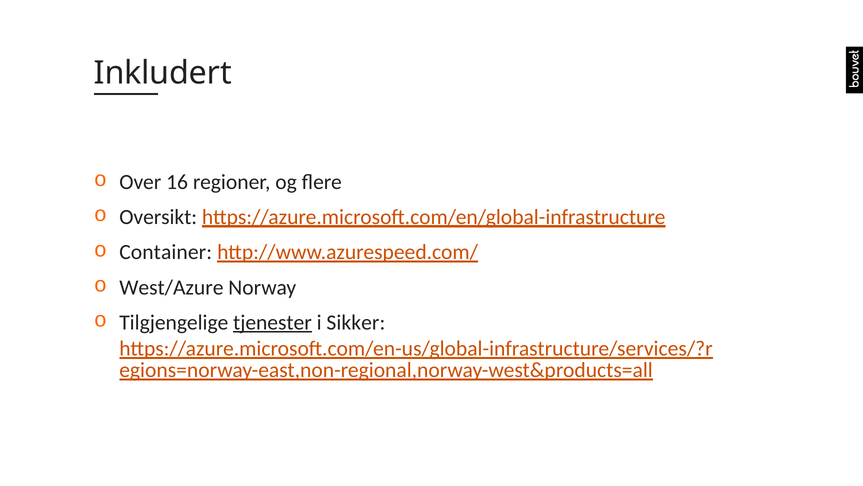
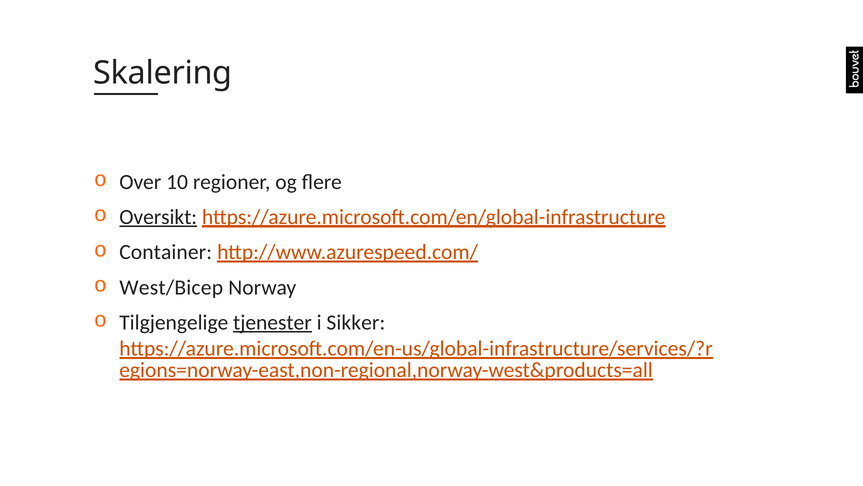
Inkludert: Inkludert -> Skalering
16: 16 -> 10
Oversikt underline: none -> present
West/Azure: West/Azure -> West/Bicep
